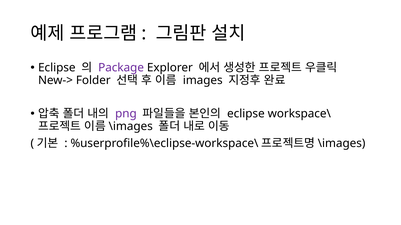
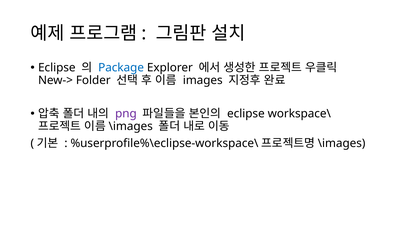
Package colour: purple -> blue
